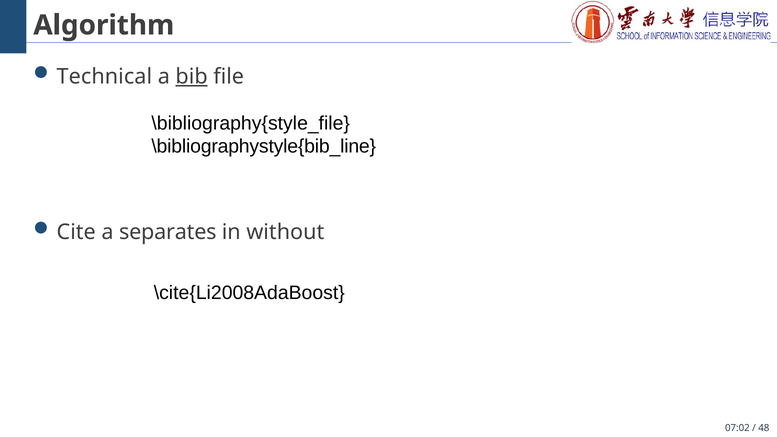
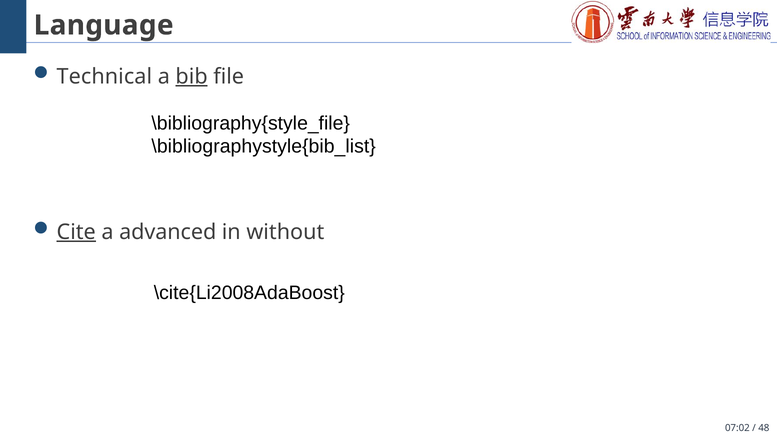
Algorithm: Algorithm -> Language
\bibliographystyle{bib_line: \bibliographystyle{bib_line -> \bibliographystyle{bib_list
Cite underline: none -> present
separates: separates -> advanced
